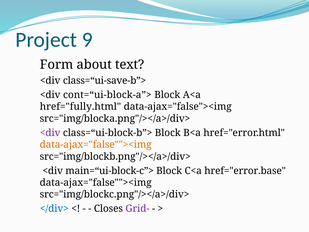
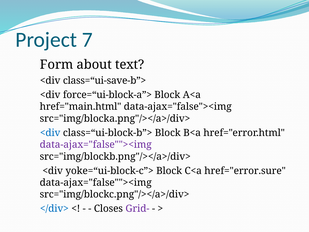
9: 9 -> 7
cont=“ui-block-a”>: cont=“ui-block-a”> -> force=“ui-block-a”>
href="fully.html: href="fully.html -> href="main.html
<div at (50, 133) colour: purple -> blue
data-ajax="false""><img at (96, 144) colour: orange -> purple
main=“ui-block-c”>: main=“ui-block-c”> -> yoke=“ui-block-c”>
href="error.base: href="error.base -> href="error.sure
